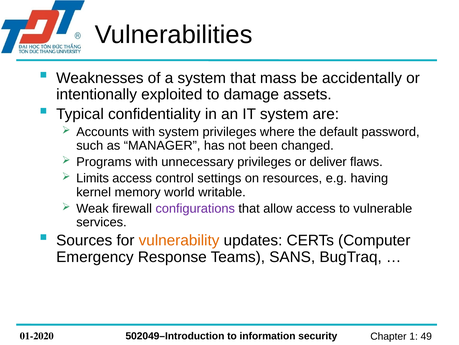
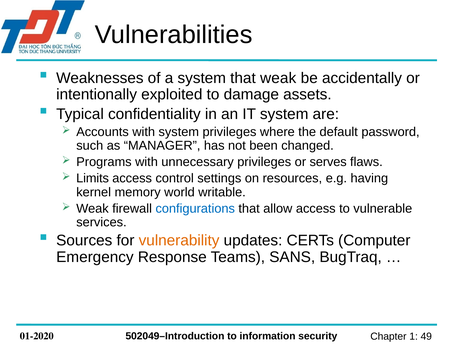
that mass: mass -> weak
deliver: deliver -> serves
configurations colour: purple -> blue
